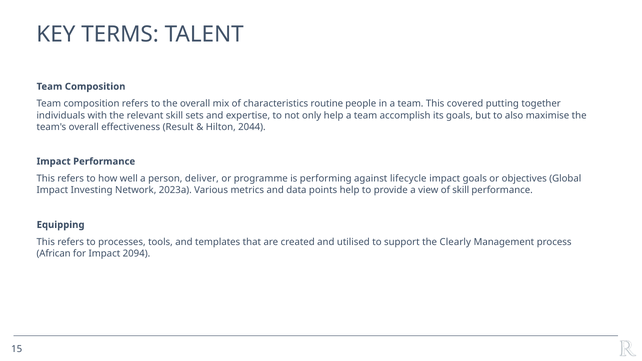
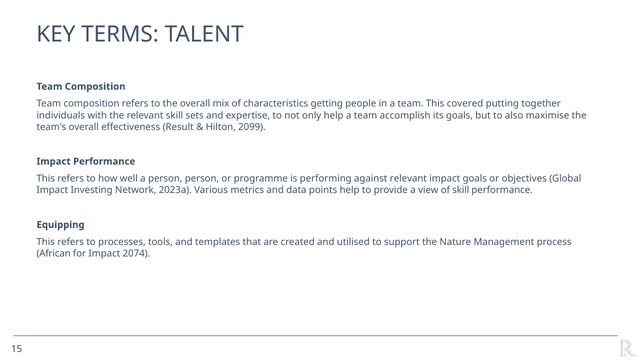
routine: routine -> getting
2044: 2044 -> 2099
person deliver: deliver -> person
against lifecycle: lifecycle -> relevant
Clearly: Clearly -> Nature
2094: 2094 -> 2074
